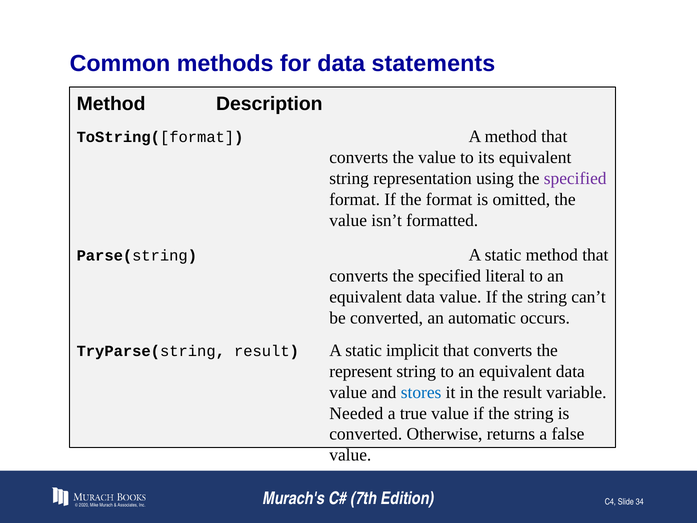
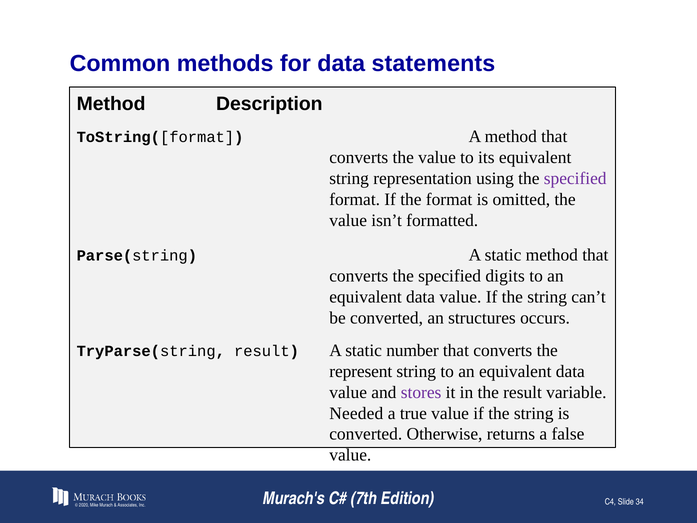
literal: literal -> digits
automatic: automatic -> structures
implicit: implicit -> number
stores colour: blue -> purple
